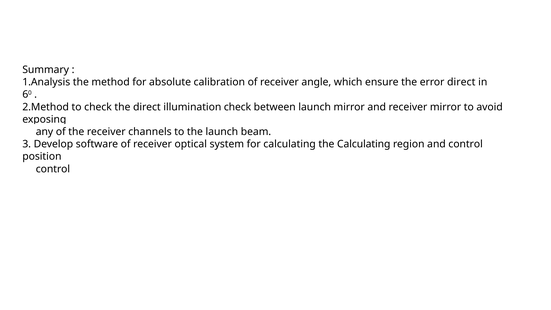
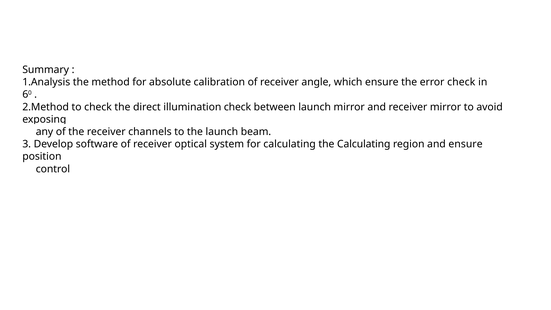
error direct: direct -> check
and control: control -> ensure
